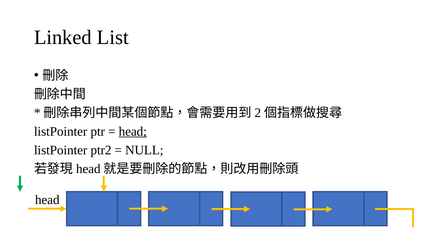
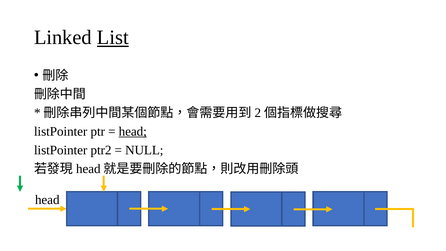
List underline: none -> present
